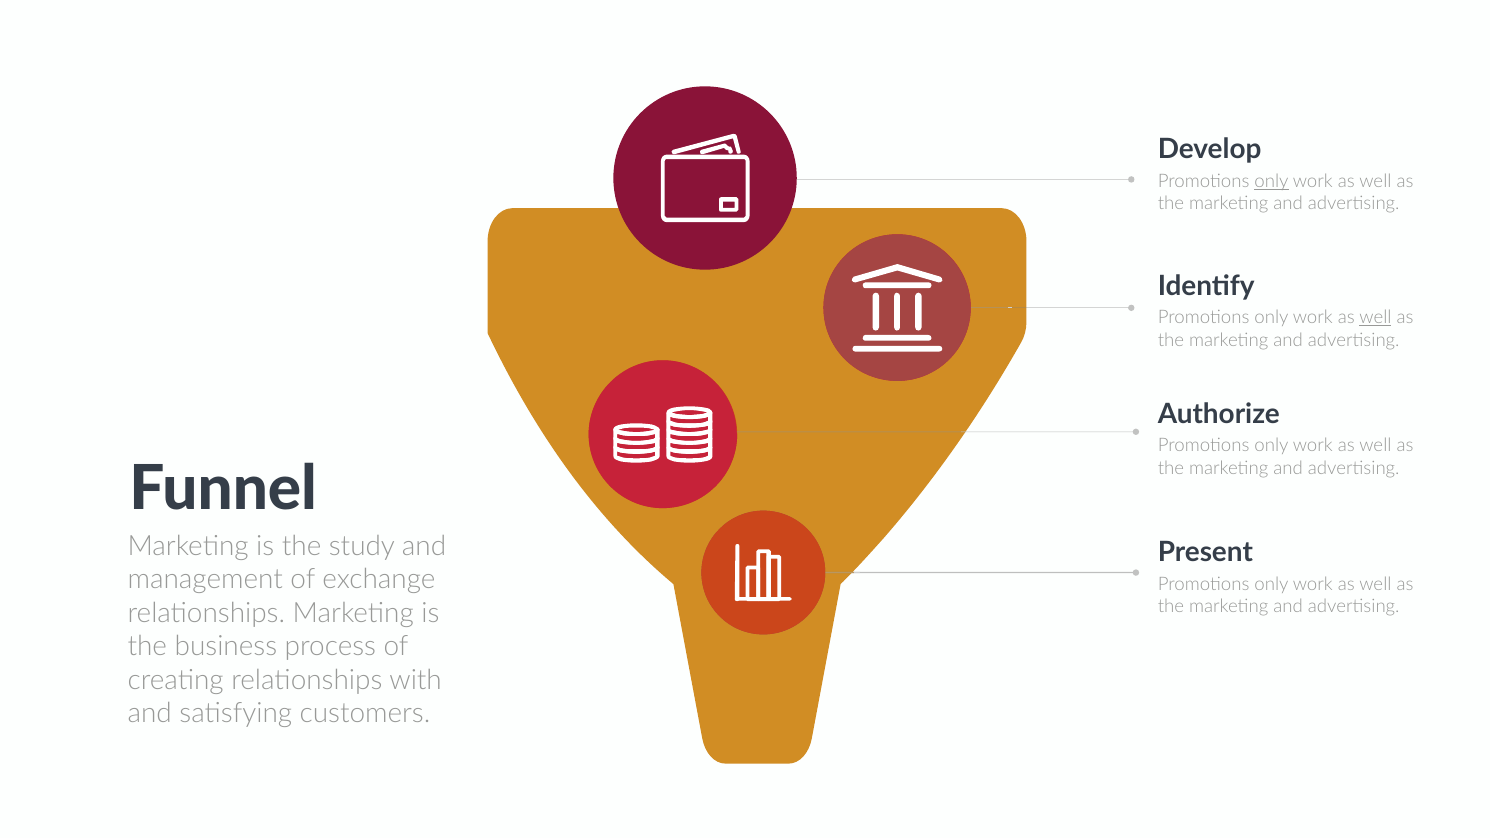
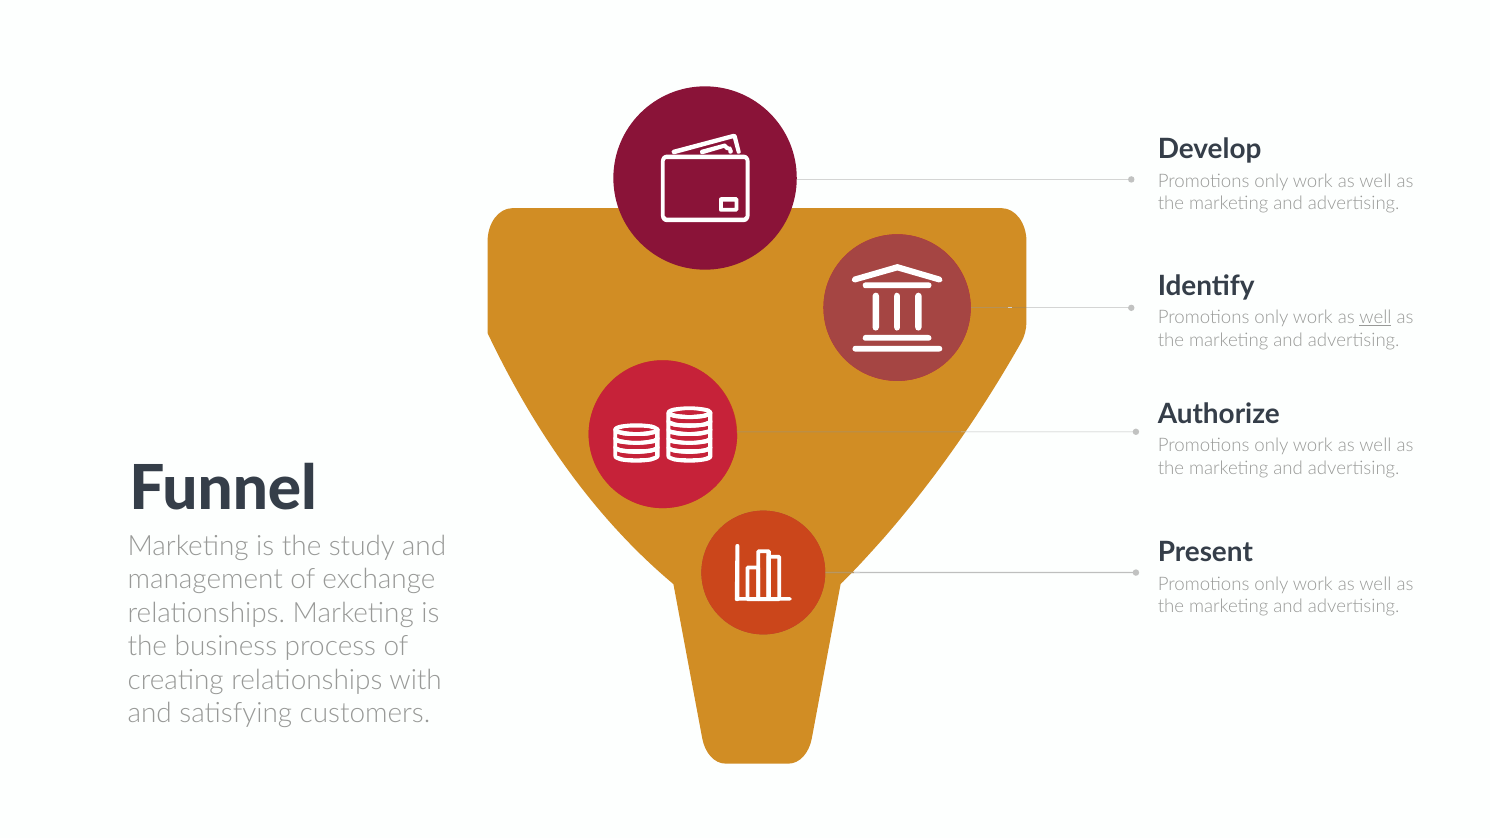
only at (1272, 181) underline: present -> none
